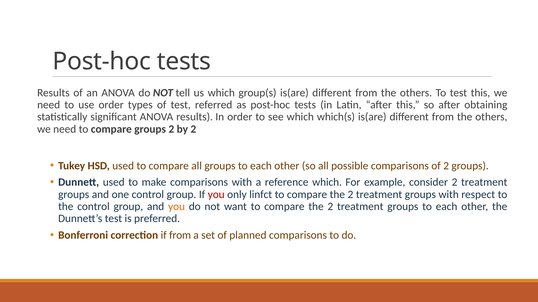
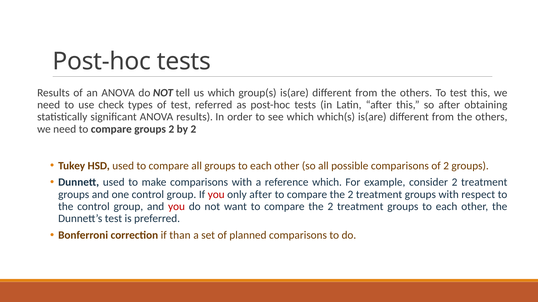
use order: order -> check
only linfct: linfct -> after
you at (177, 207) colour: orange -> red
if from: from -> than
